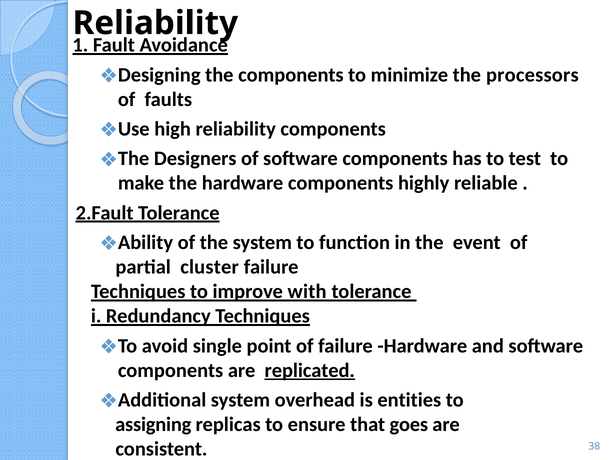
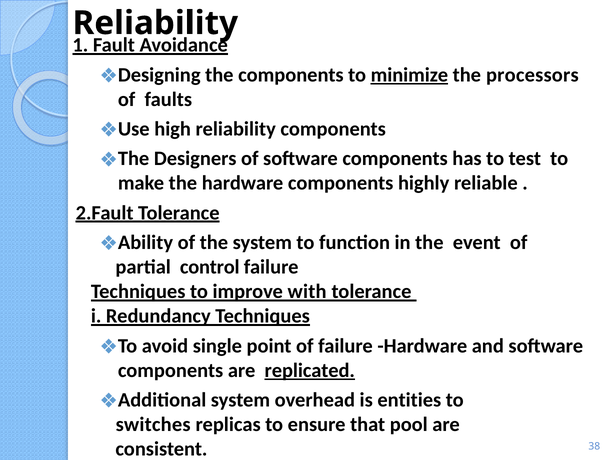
minimize underline: none -> present
cluster: cluster -> control
assigning: assigning -> switches
goes: goes -> pool
